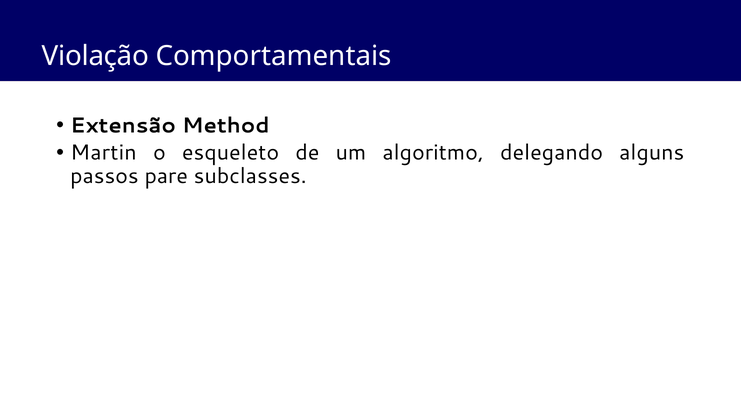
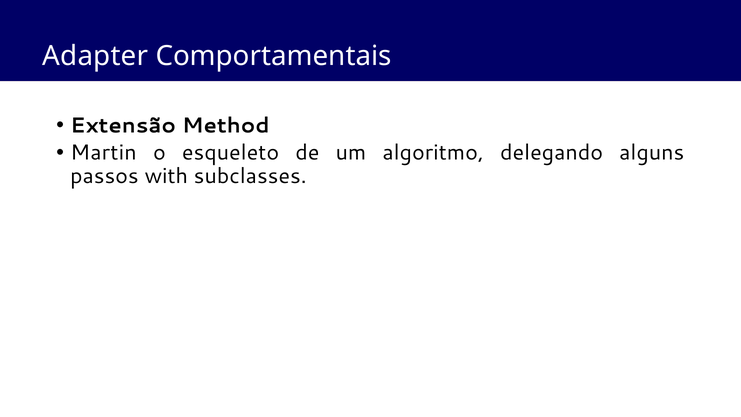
Violação: Violação -> Adapter
pare: pare -> with
